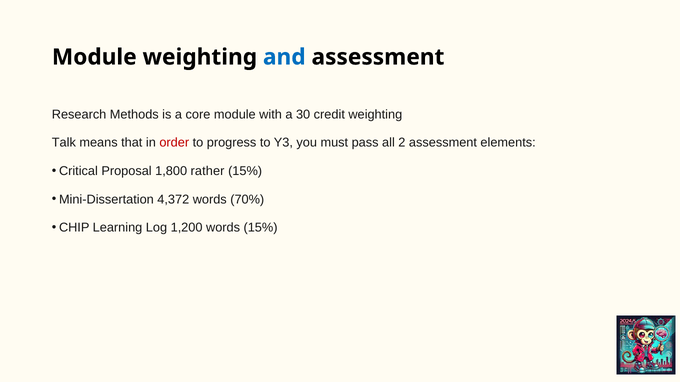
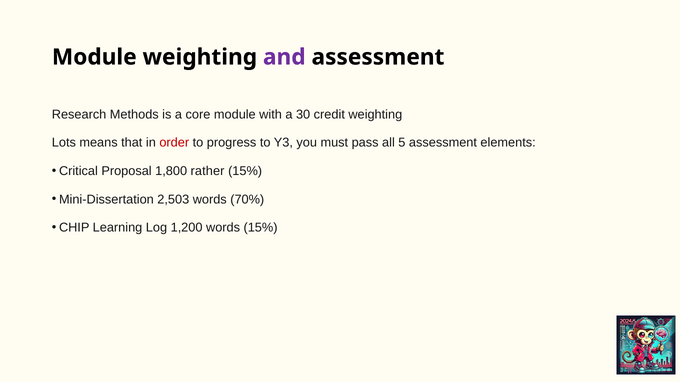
and colour: blue -> purple
Talk: Talk -> Lots
2: 2 -> 5
4,372: 4,372 -> 2,503
